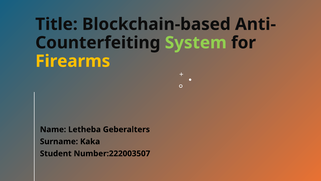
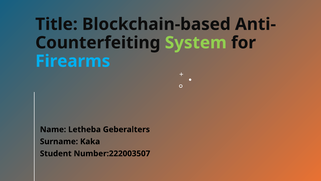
Firearms colour: yellow -> light blue
